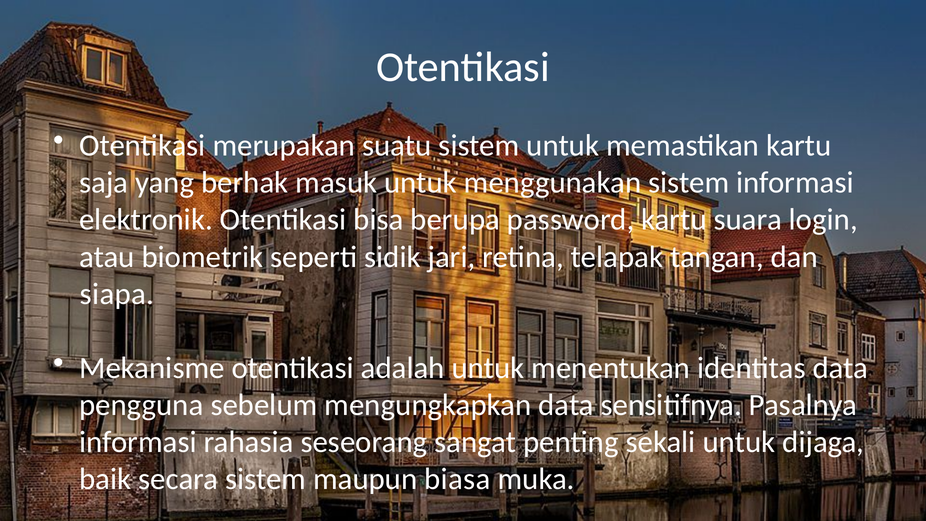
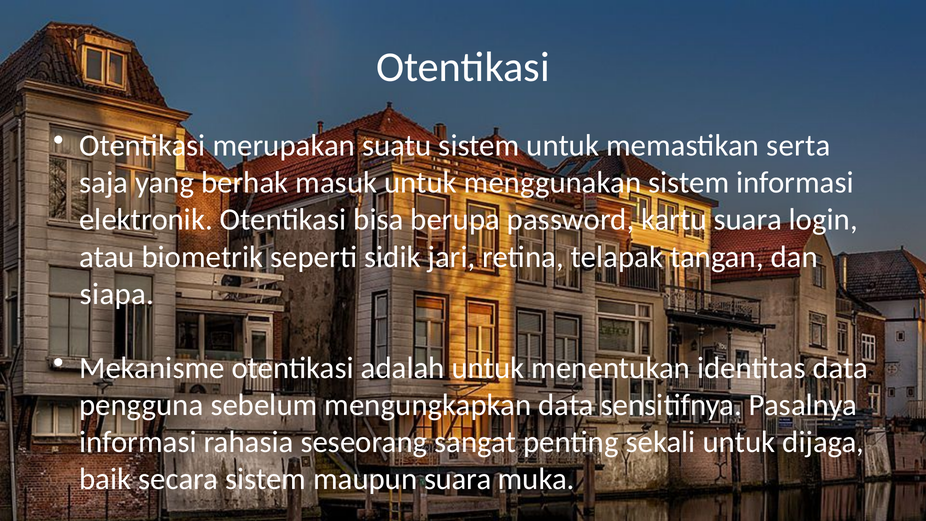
memastikan kartu: kartu -> serta
maupun biasa: biasa -> suara
